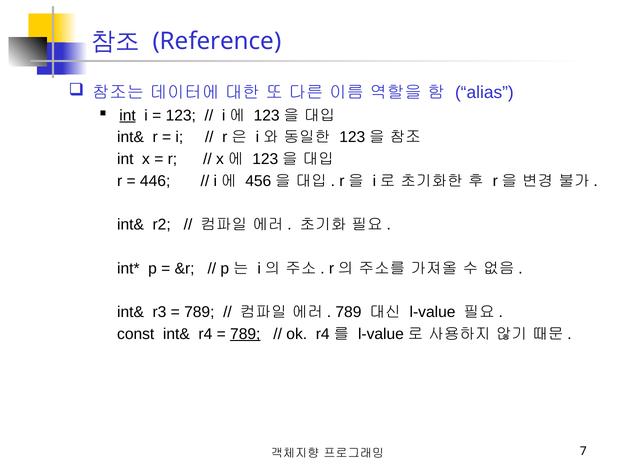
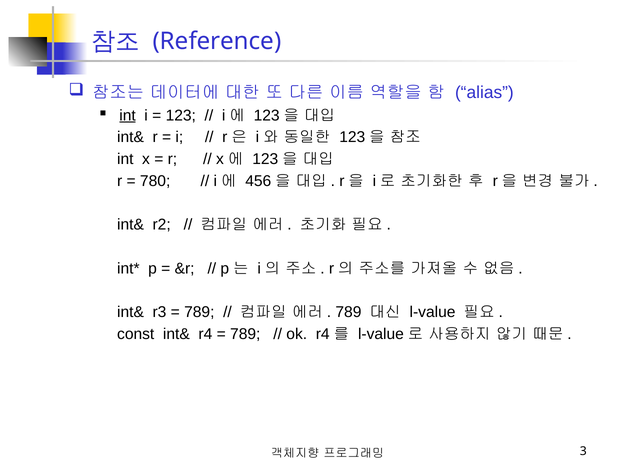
446: 446 -> 780
789 at (245, 334) underline: present -> none
7: 7 -> 3
